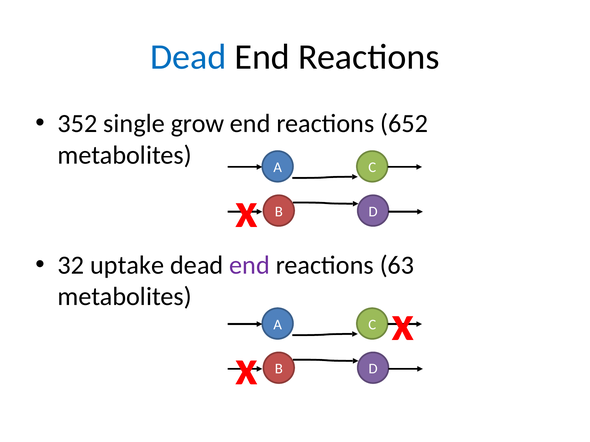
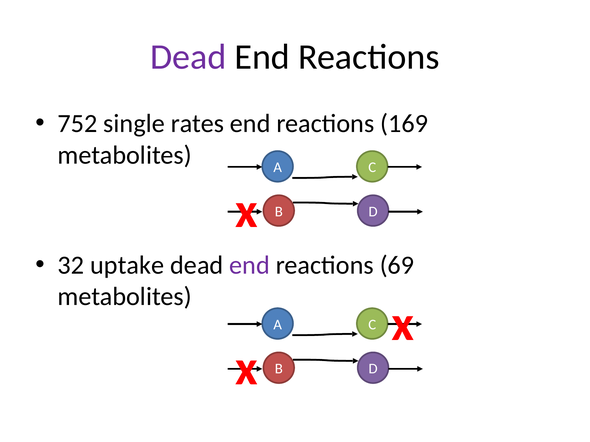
Dead at (188, 57) colour: blue -> purple
352: 352 -> 752
grow: grow -> rates
652: 652 -> 169
63: 63 -> 69
